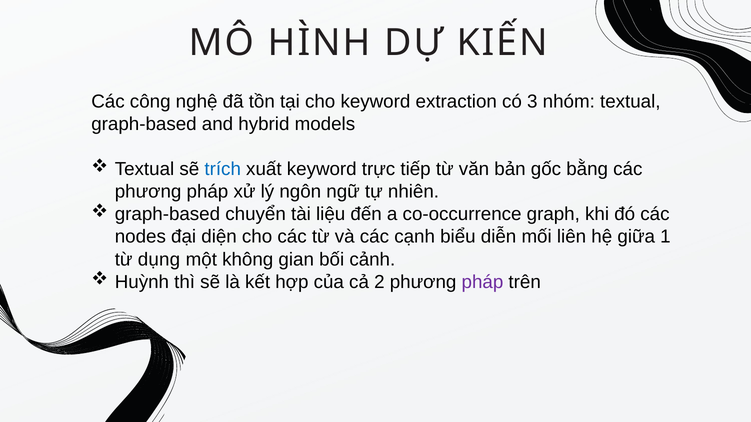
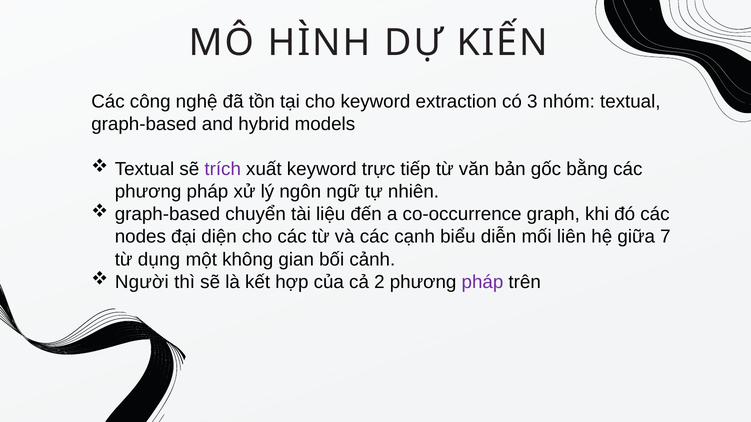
trích colour: blue -> purple
1: 1 -> 7
Huỳnh: Huỳnh -> Người
